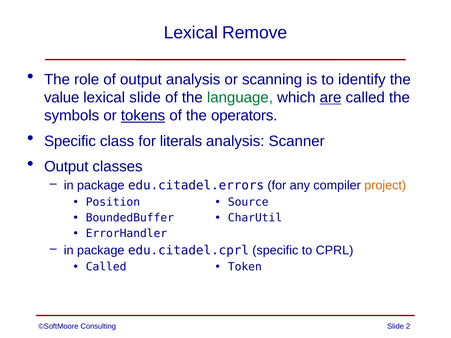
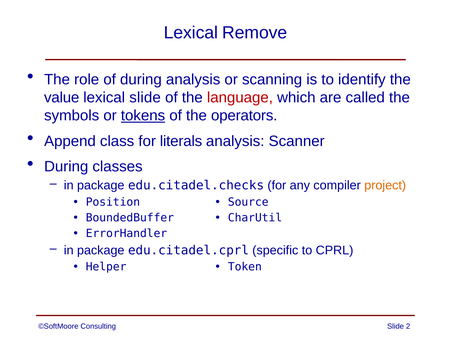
of output: output -> during
language colour: green -> red
are underline: present -> none
Specific at (70, 141): Specific -> Append
Output at (66, 167): Output -> During
edu.citadel.errors: edu.citadel.errors -> edu.citadel.checks
Called at (106, 267): Called -> Helper
